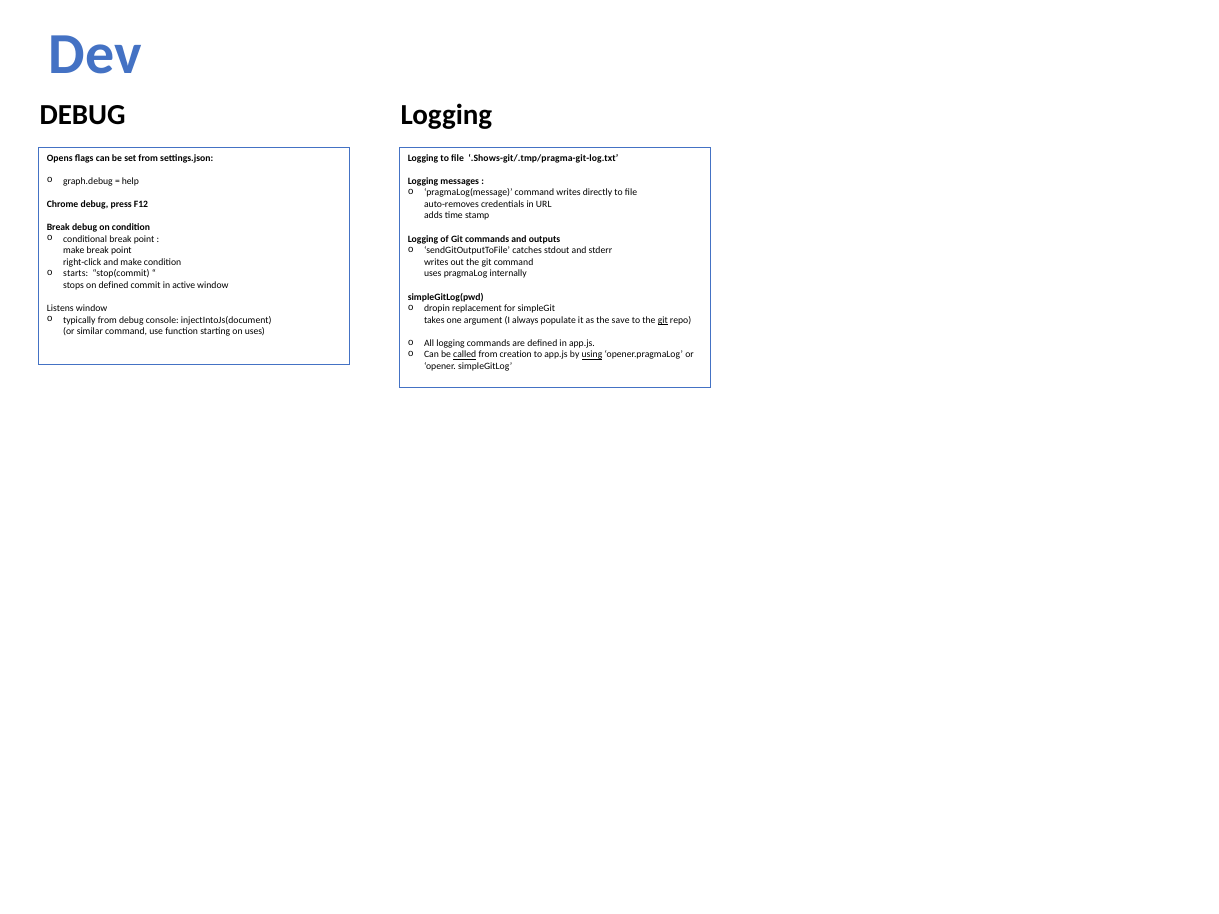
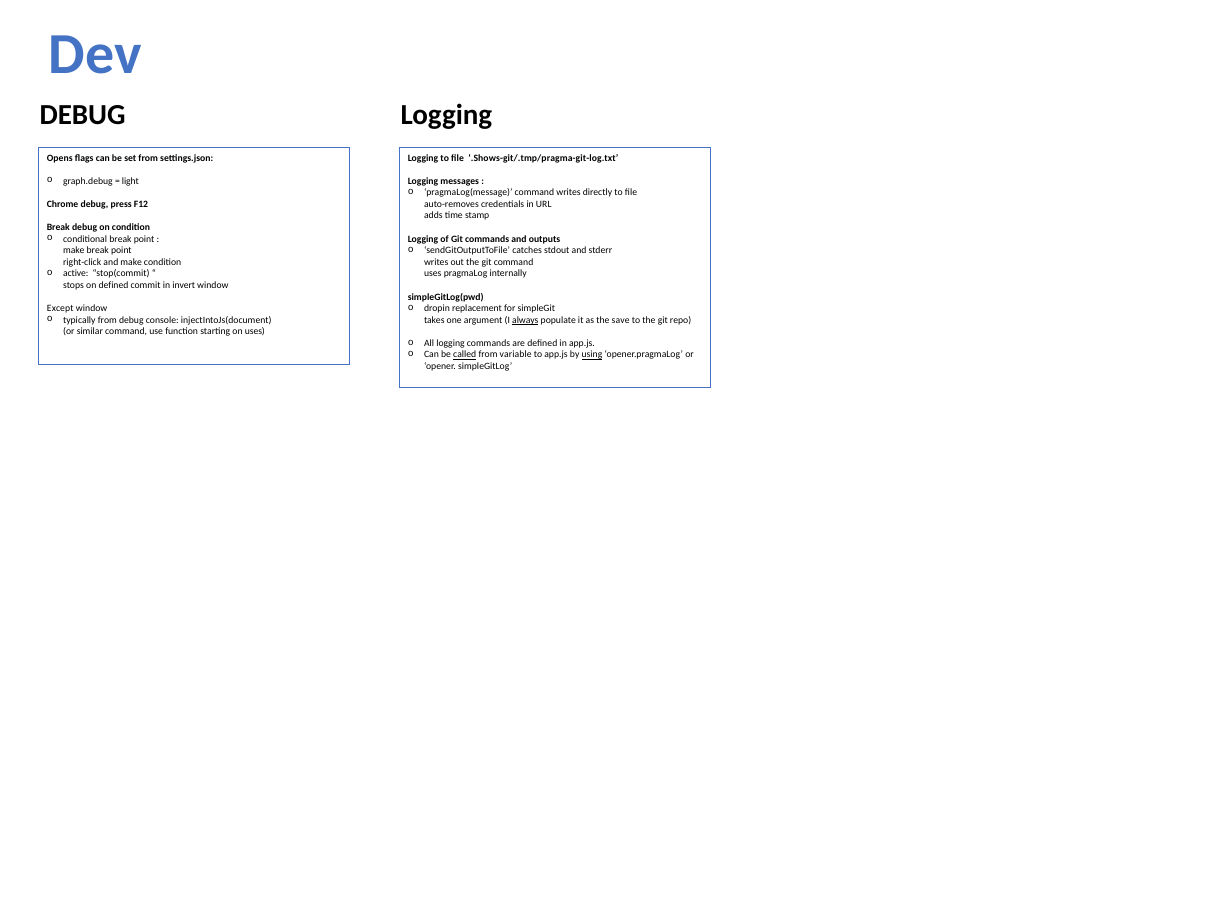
help: help -> light
starts: starts -> active
active: active -> invert
Listens: Listens -> Except
always underline: none -> present
git at (663, 320) underline: present -> none
creation: creation -> variable
